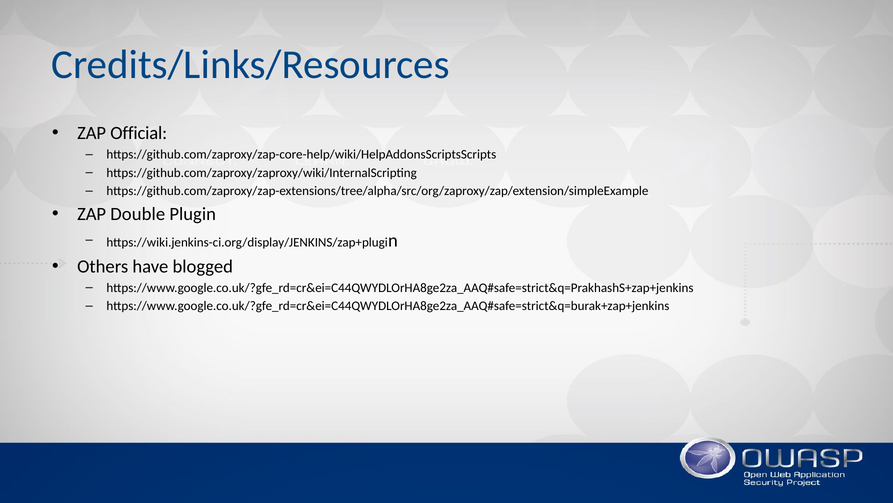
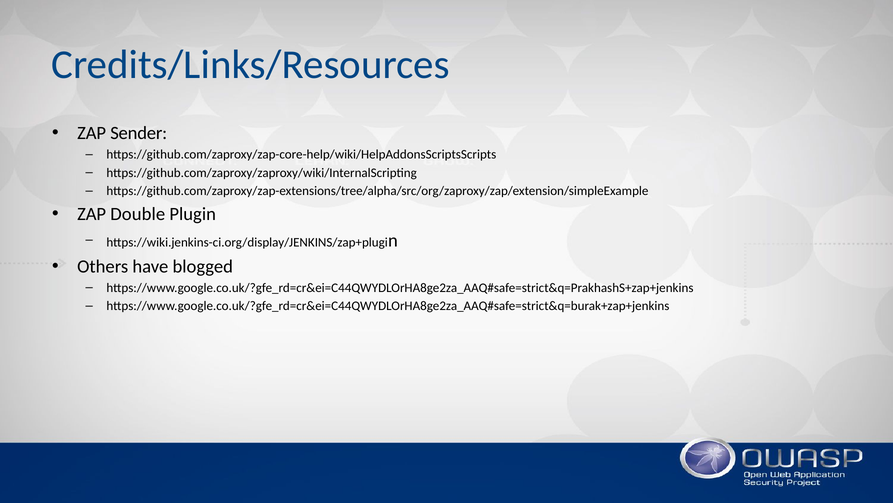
Official: Official -> Sender
